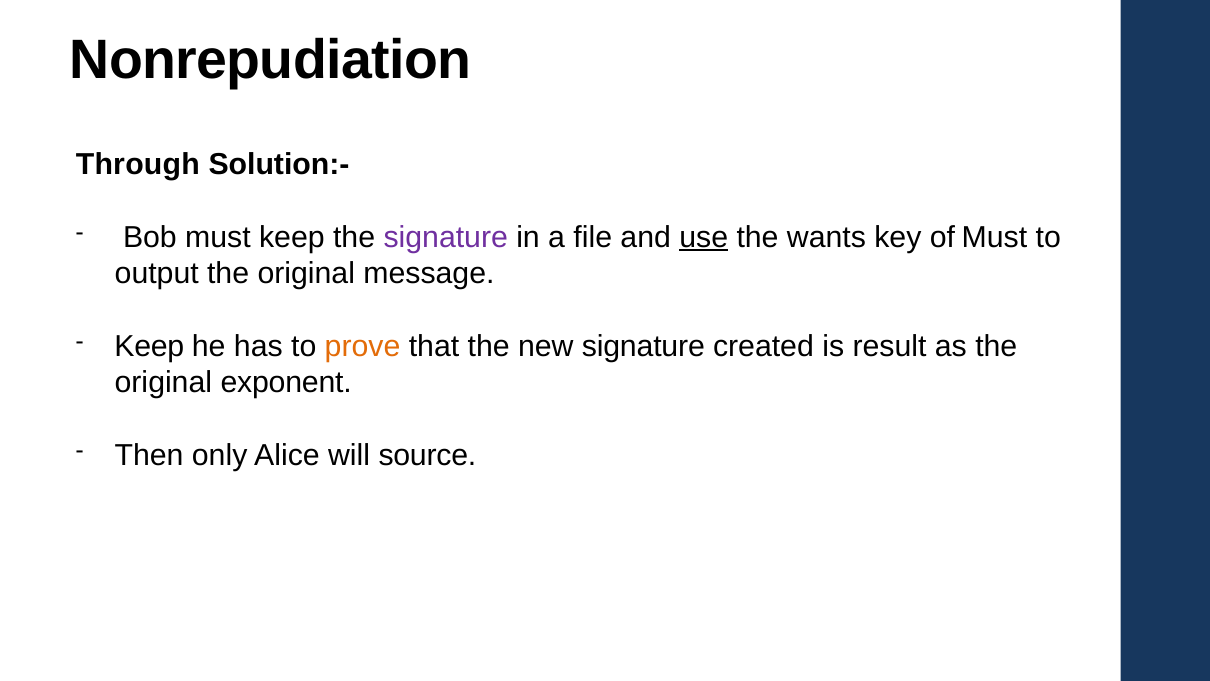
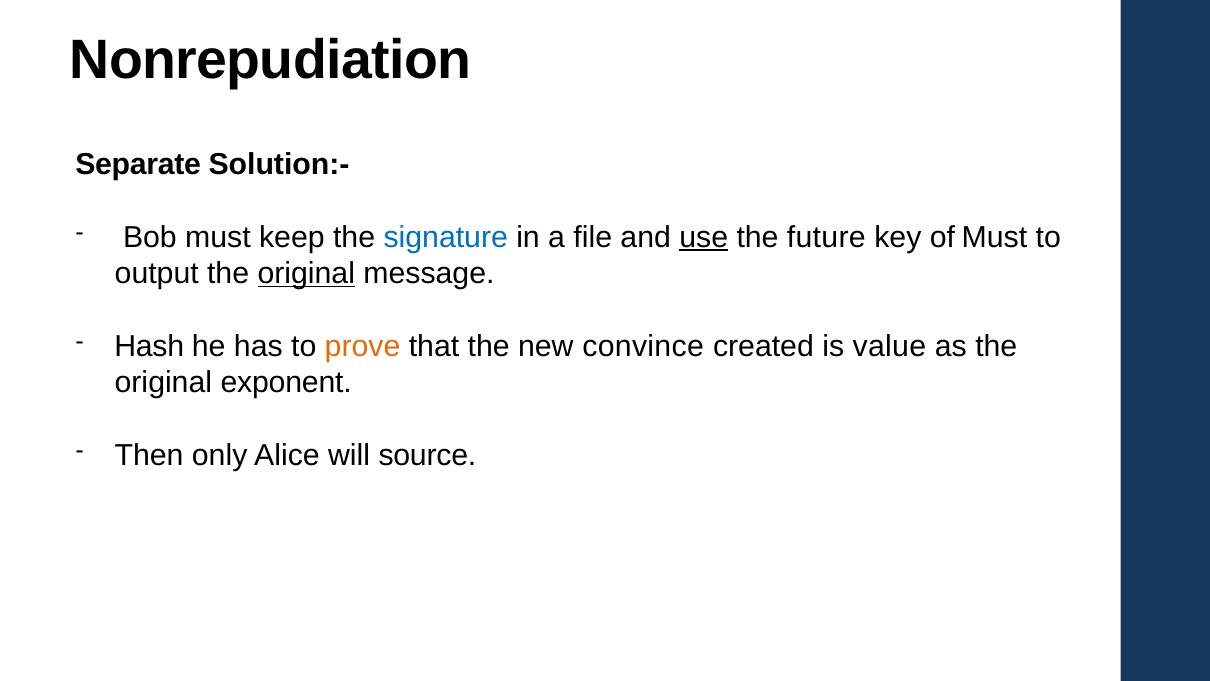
Through: Through -> Separate
signature at (446, 237) colour: purple -> blue
wants: wants -> future
original at (306, 273) underline: none -> present
Keep at (149, 346): Keep -> Hash
new signature: signature -> convince
result: result -> value
